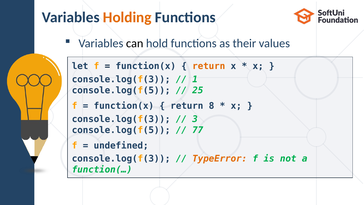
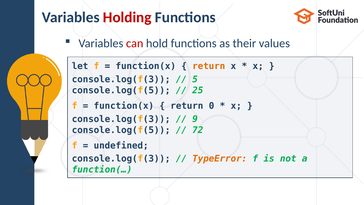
Holding colour: orange -> red
can colour: black -> red
1: 1 -> 5
8: 8 -> 0
3: 3 -> 9
77: 77 -> 72
